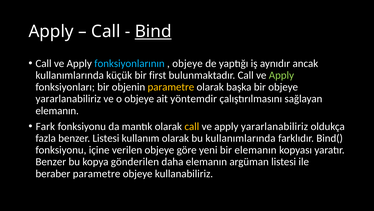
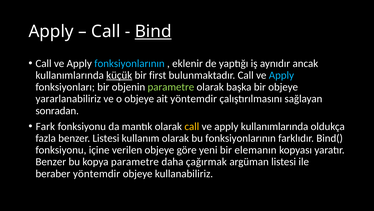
objeye at (188, 63): objeye -> eklenir
küçük underline: none -> present
Apply at (281, 75) colour: light green -> light blue
parametre at (171, 87) colour: yellow -> light green
elemanın at (57, 110): elemanın -> sonradan
apply yararlanabiliriz: yararlanabiliriz -> kullanımlarında
bu kullanımlarında: kullanımlarında -> fonksiyonlarının
kopya gönderilen: gönderilen -> parametre
daha elemanın: elemanın -> çağırmak
beraber parametre: parametre -> yöntemdir
